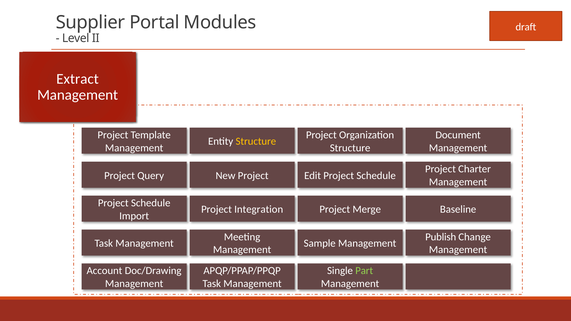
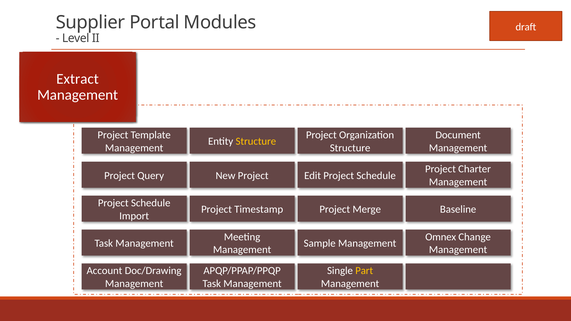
Integration: Integration -> Timestamp
Publish: Publish -> Omnex
Part colour: light green -> yellow
